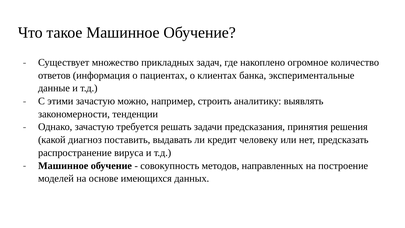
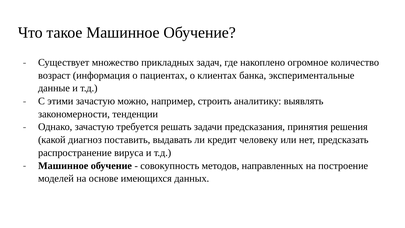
ответов: ответов -> возраст
